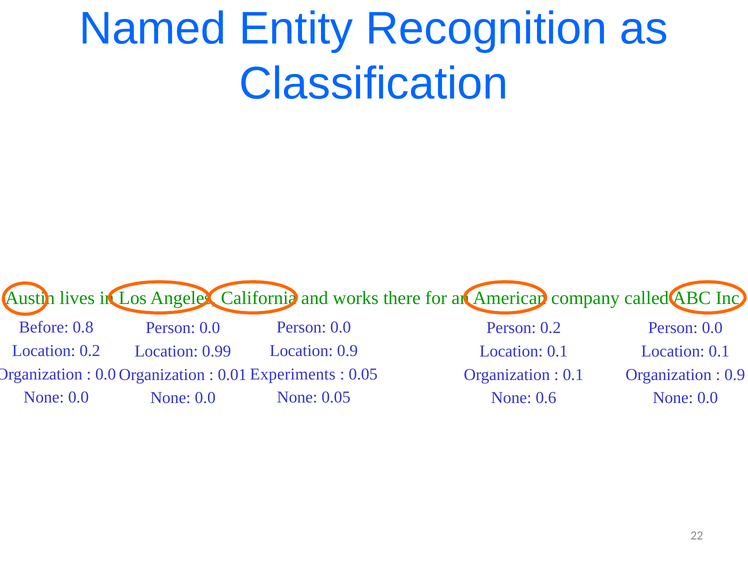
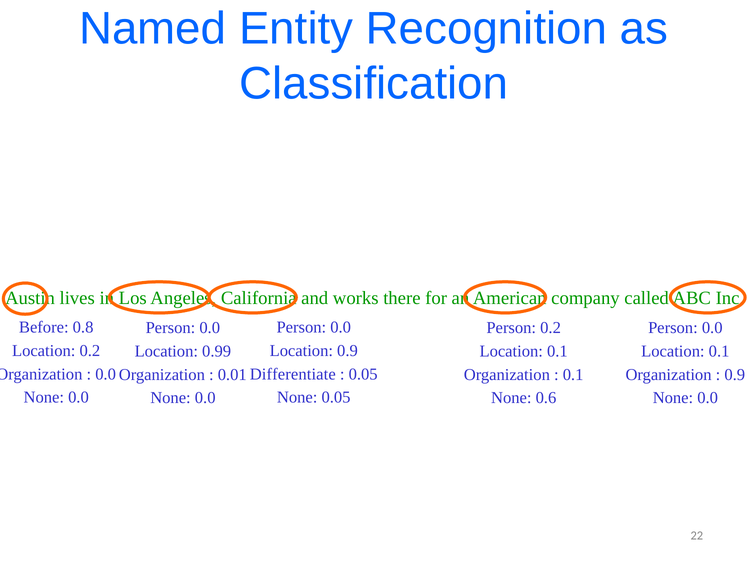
Experiments: Experiments -> Differentiate
